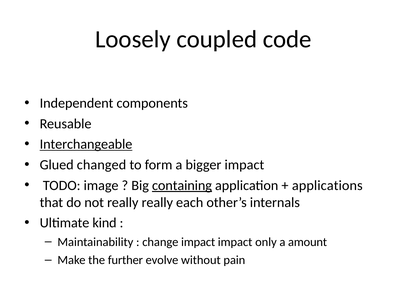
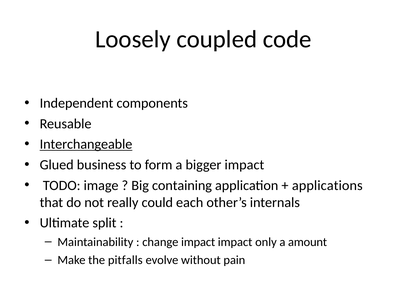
changed: changed -> business
containing underline: present -> none
really really: really -> could
kind: kind -> split
further: further -> pitfalls
